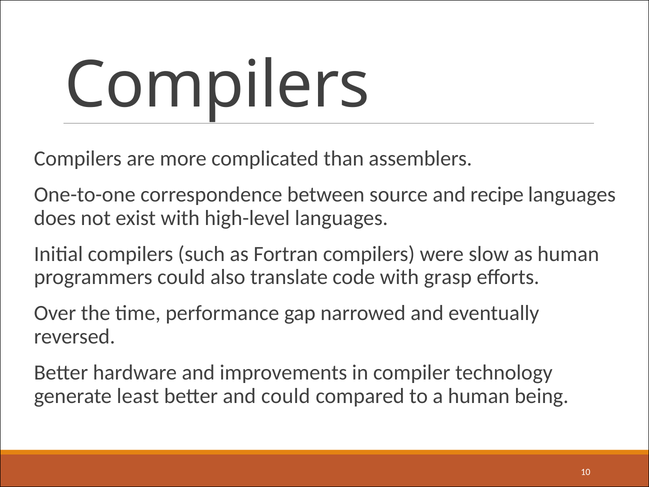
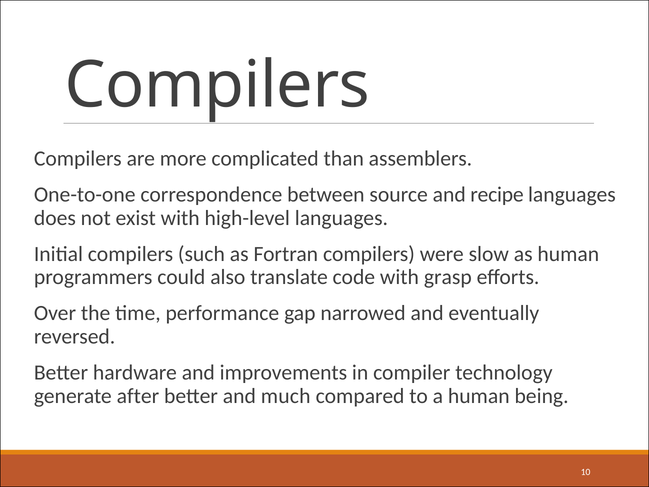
least: least -> after
and could: could -> much
